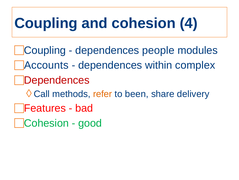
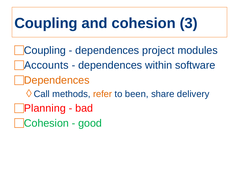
4: 4 -> 3
people: people -> project
complex: complex -> software
Dependences at (57, 80) colour: red -> orange
Features: Features -> Planning
